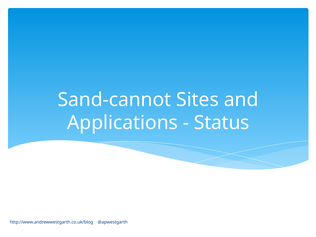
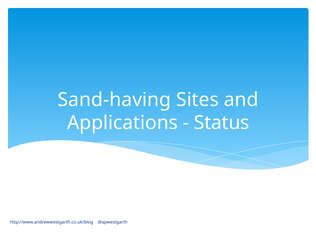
Sand-cannot: Sand-cannot -> Sand-having
